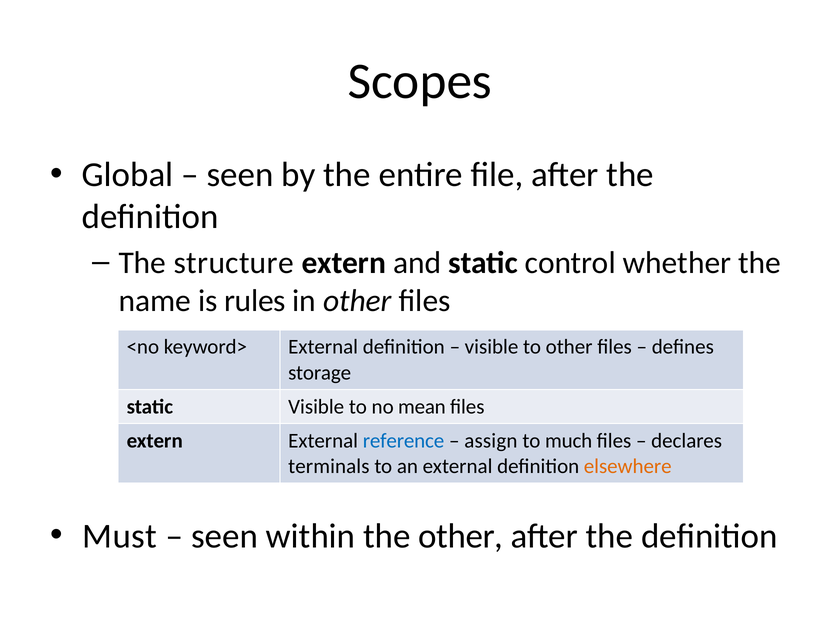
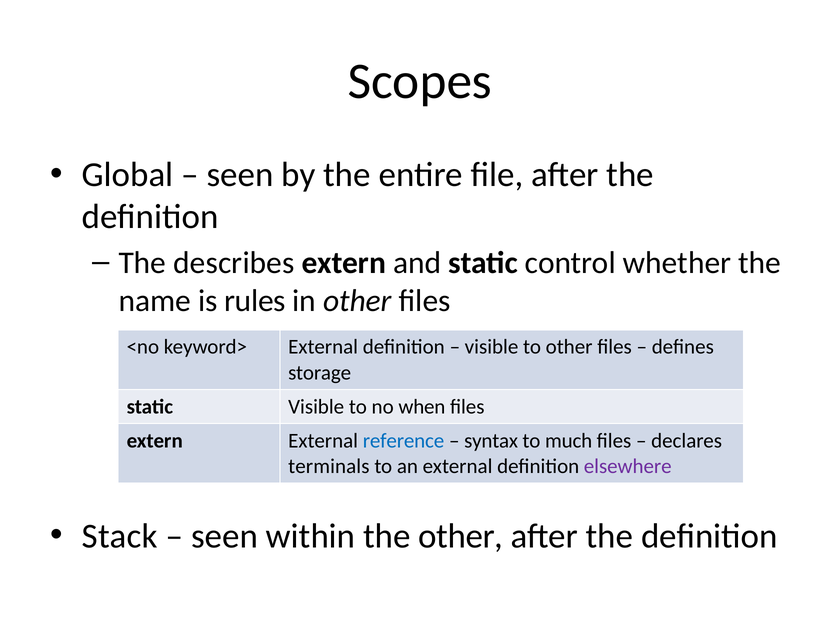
structure: structure -> describes
mean: mean -> when
assign: assign -> syntax
elsewhere colour: orange -> purple
Must: Must -> Stack
